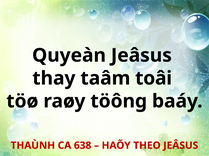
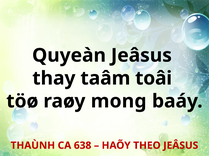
töông: töông -> mong
